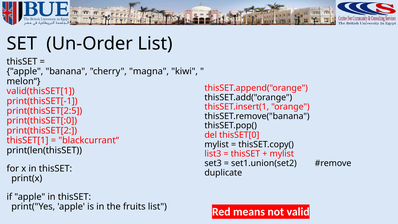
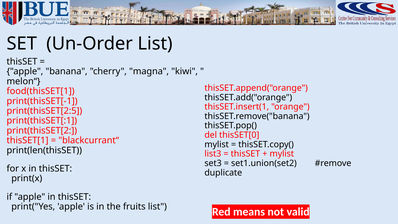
valid(thisSET[1: valid(thisSET[1 -> food(thisSET[1
print(thisSET[:0: print(thisSET[:0 -> print(thisSET[:1
